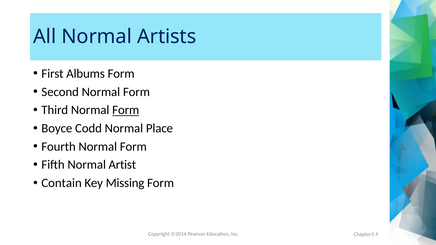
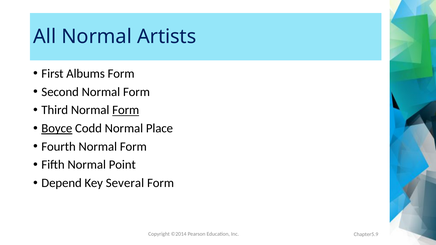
Boyce underline: none -> present
Artist: Artist -> Point
Contain: Contain -> Depend
Missing: Missing -> Several
